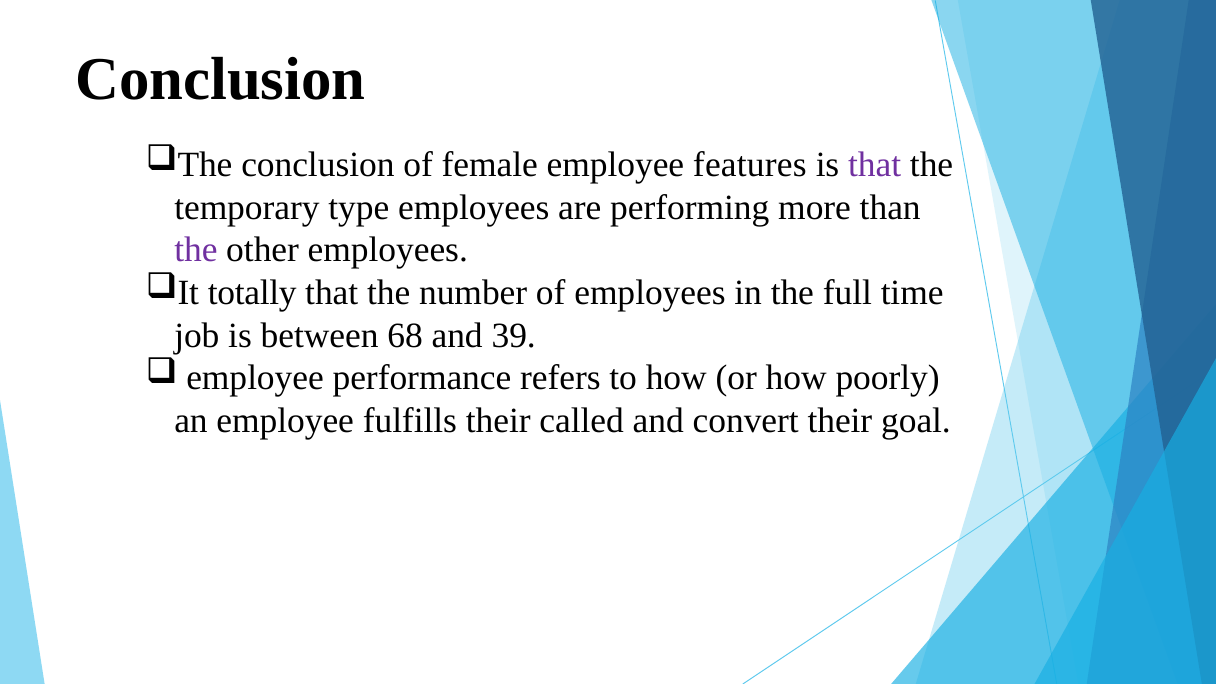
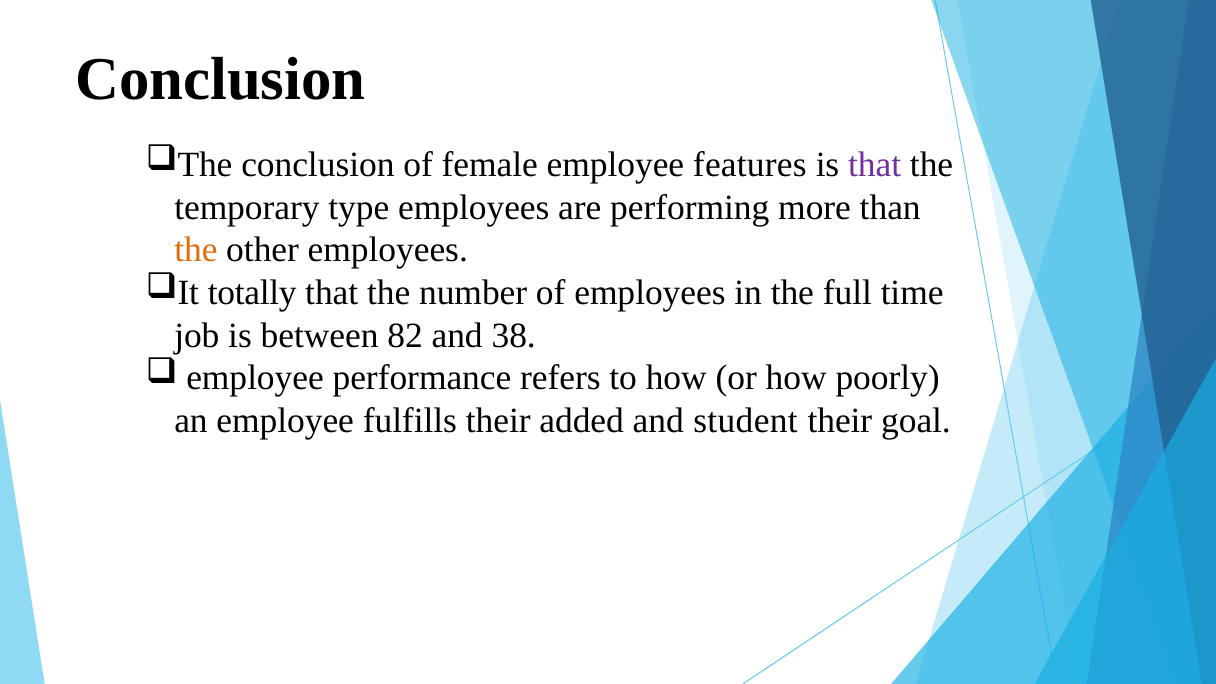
the at (196, 250) colour: purple -> orange
68: 68 -> 82
39: 39 -> 38
called: called -> added
convert: convert -> student
